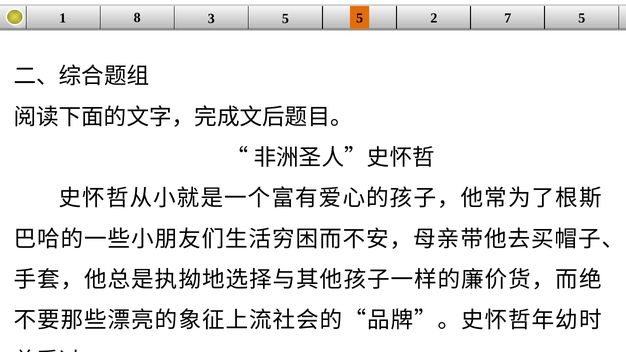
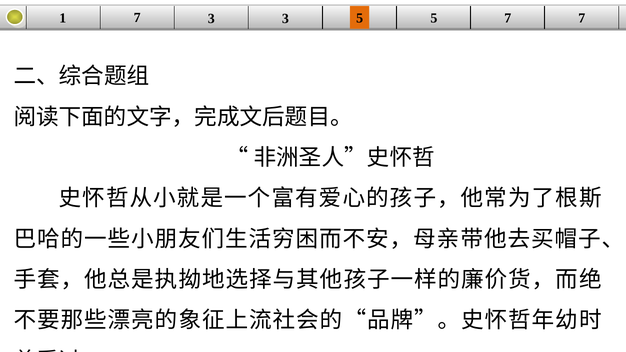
1 8: 8 -> 7
3 5: 5 -> 3
5 2: 2 -> 5
7 5: 5 -> 7
